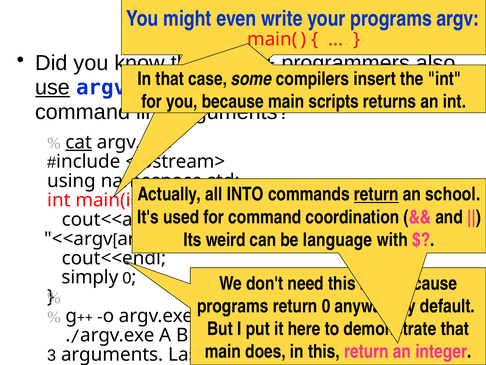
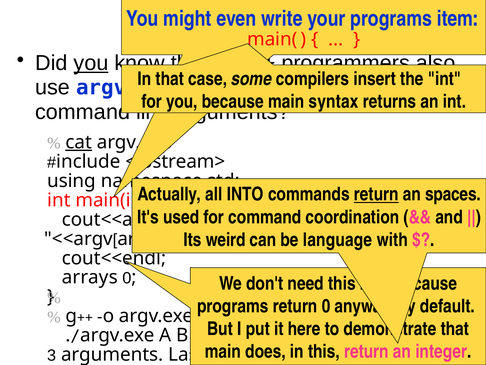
programs argv: argv -> item
you at (91, 63) underline: none -> present
use underline: present -> none
scripts: scripts -> syntax
school: school -> spaces
simply: simply -> arrays
